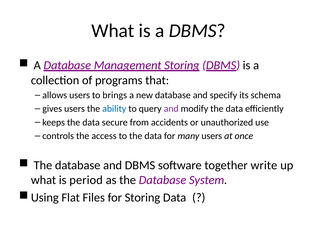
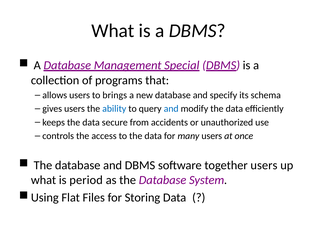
Management Storing: Storing -> Special
and at (171, 109) colour: purple -> blue
together write: write -> users
